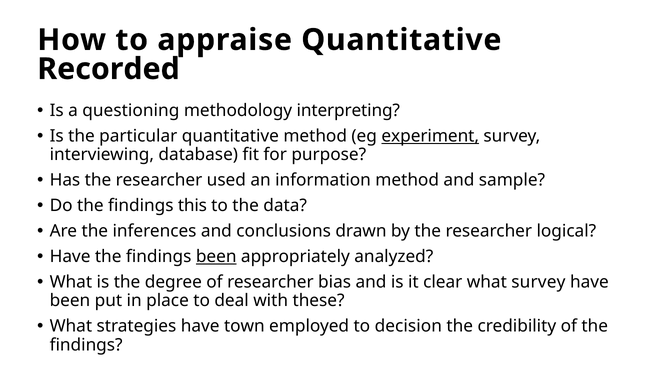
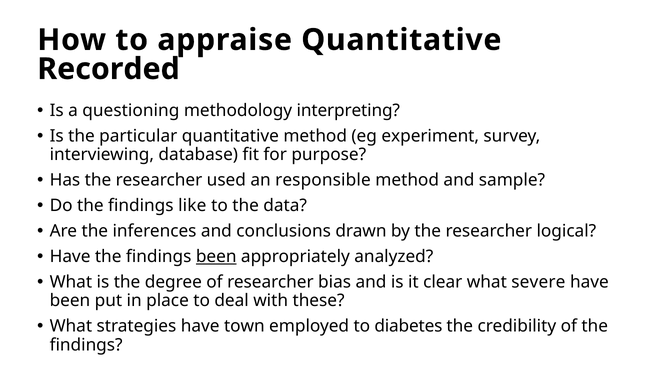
experiment underline: present -> none
information: information -> responsible
this: this -> like
what survey: survey -> severe
decision: decision -> diabetes
